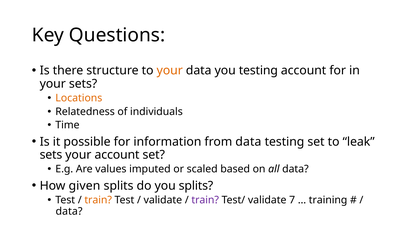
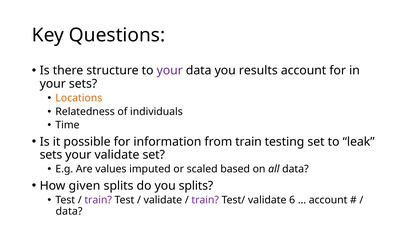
your at (170, 71) colour: orange -> purple
you testing: testing -> results
from data: data -> train
your account: account -> validate
train at (98, 200) colour: orange -> purple
7: 7 -> 6
training at (328, 200): training -> account
